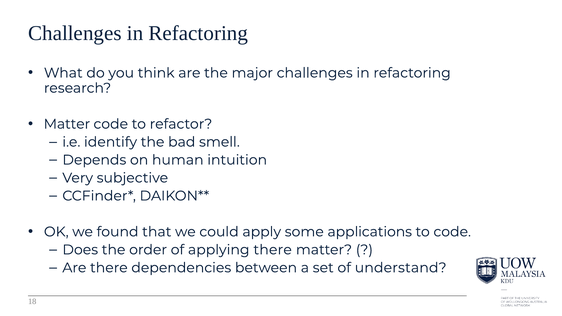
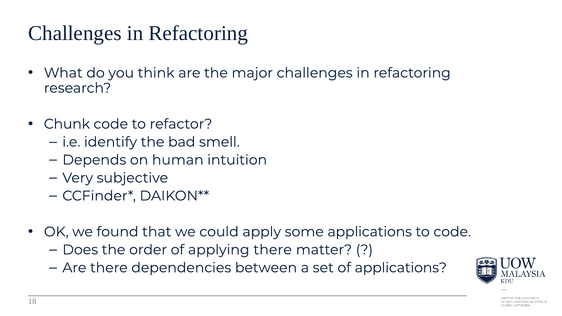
Matter at (67, 124): Matter -> Chunk
of understand: understand -> applications
